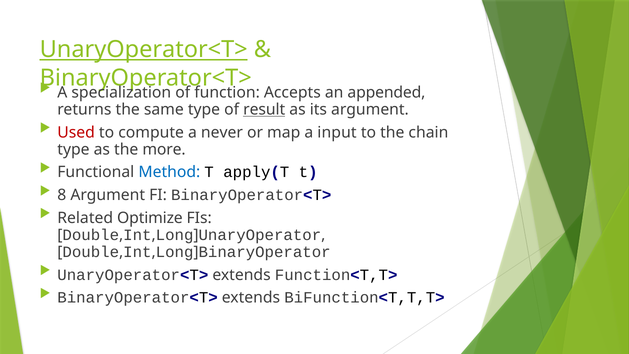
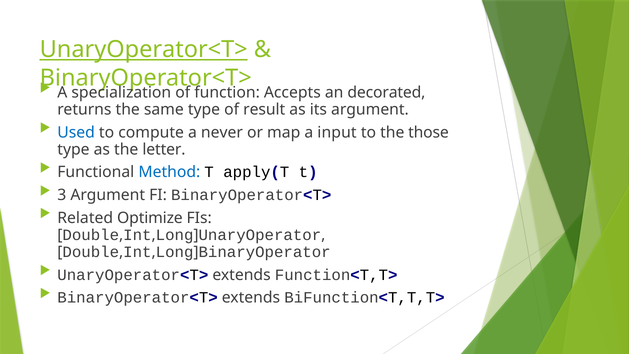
appended: appended -> decorated
result underline: present -> none
Used colour: red -> blue
chain: chain -> those
more: more -> letter
8: 8 -> 3
